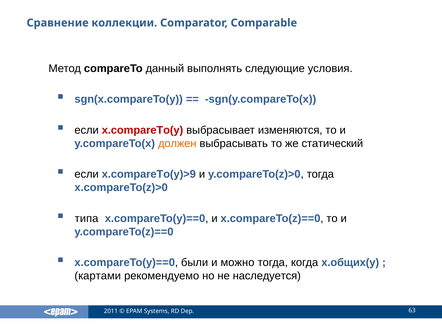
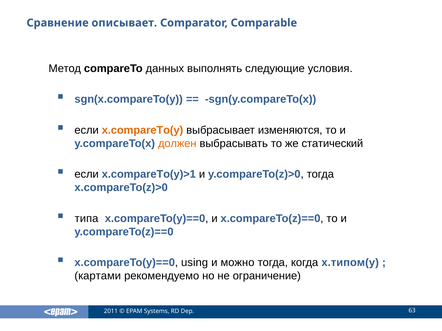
коллекции: коллекции -> описывает
данный: данный -> данных
x.compareTo(y colour: red -> orange
x.compareTo(y)>9: x.compareTo(y)>9 -> x.compareTo(y)>1
были: были -> using
x.общих(y: x.общих(y -> x.типом(y
наследуется: наследуется -> ограничение
